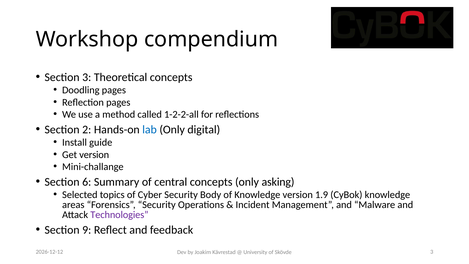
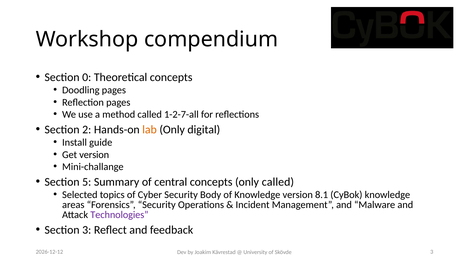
Section 3: 3 -> 0
1-2-2-all: 1-2-2-all -> 1-2-7-all
lab colour: blue -> orange
6: 6 -> 5
only asking: asking -> called
1.9: 1.9 -> 8.1
Section 9: 9 -> 3
